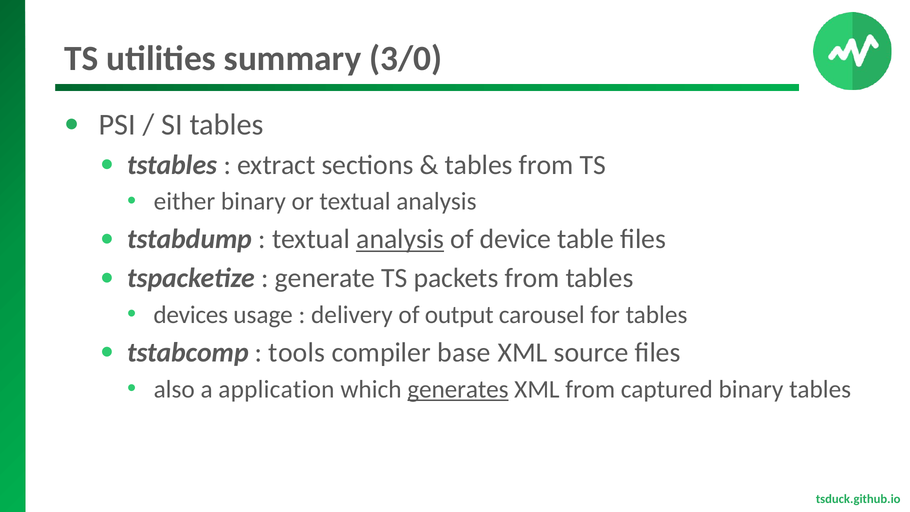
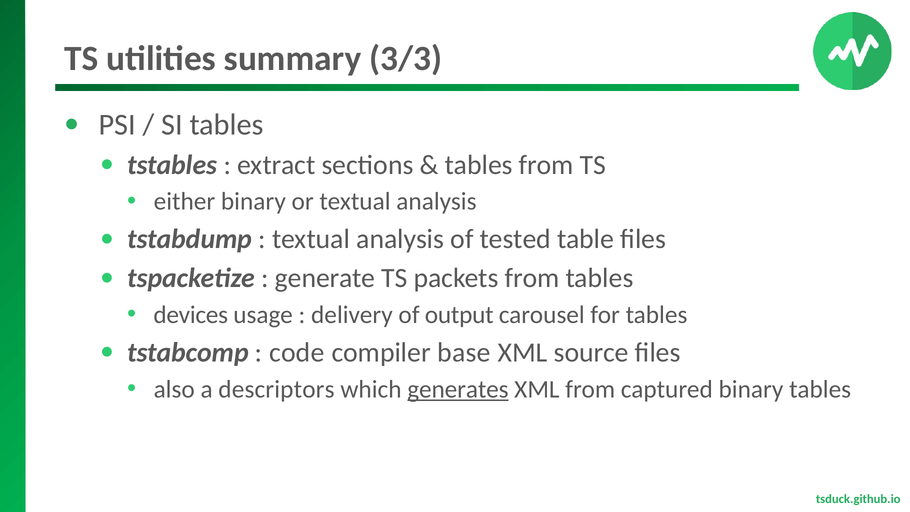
3/0: 3/0 -> 3/3
analysis at (400, 239) underline: present -> none
device: device -> tested
tools: tools -> code
application: application -> descriptors
